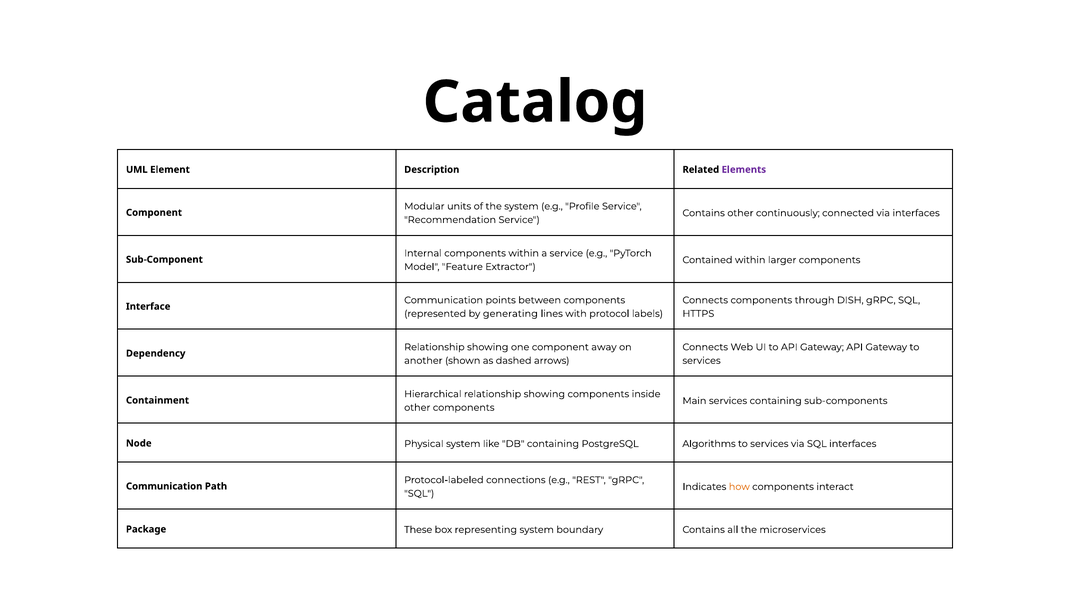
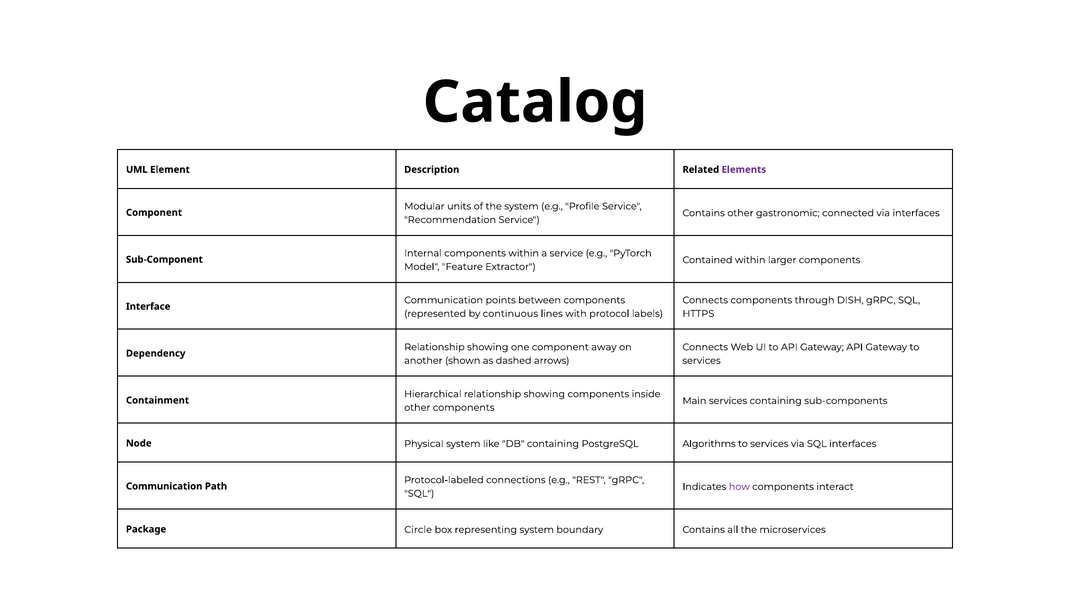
continuously: continuously -> gastronomic
generating: generating -> continuous
how colour: orange -> purple
These: These -> Circle
